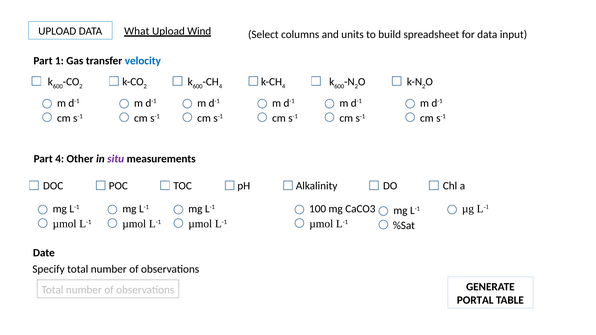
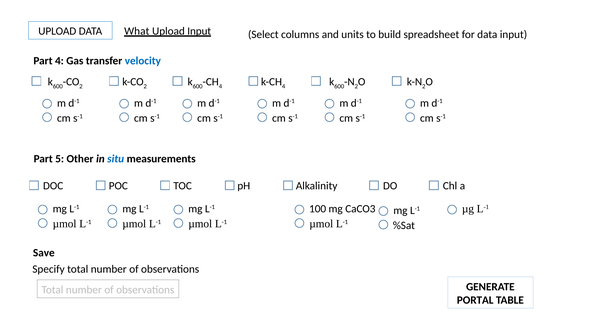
Upload Wind: Wind -> Input
Part 1: 1 -> 4
Part 4: 4 -> 5
situ colour: purple -> blue
Date: Date -> Save
